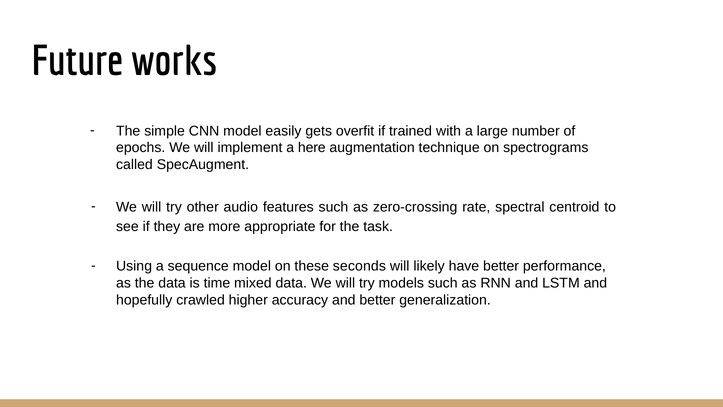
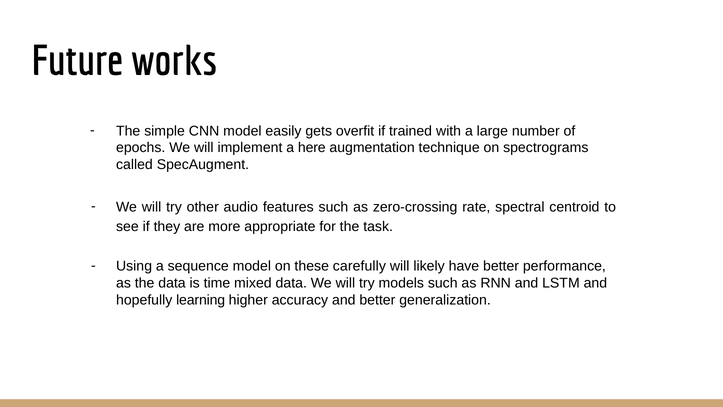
seconds: seconds -> carefully
crawled: crawled -> learning
